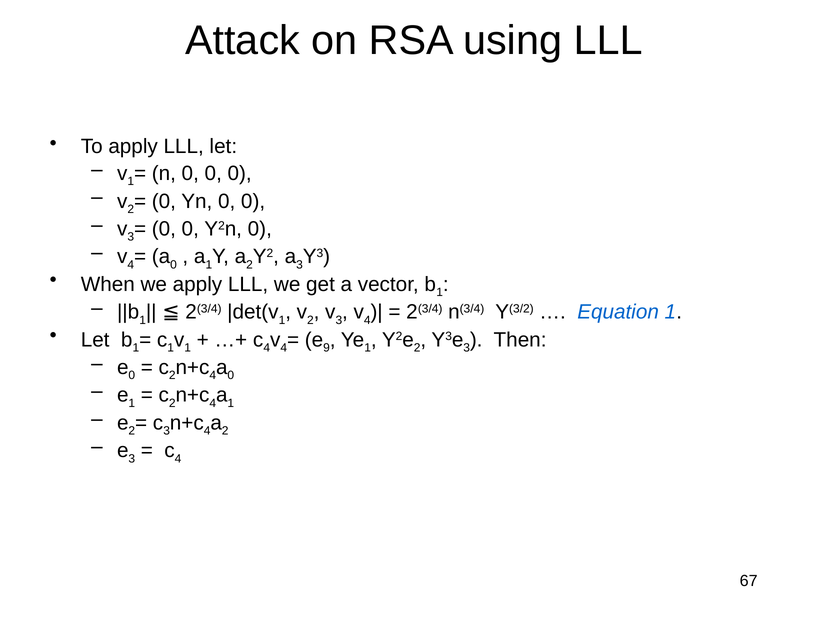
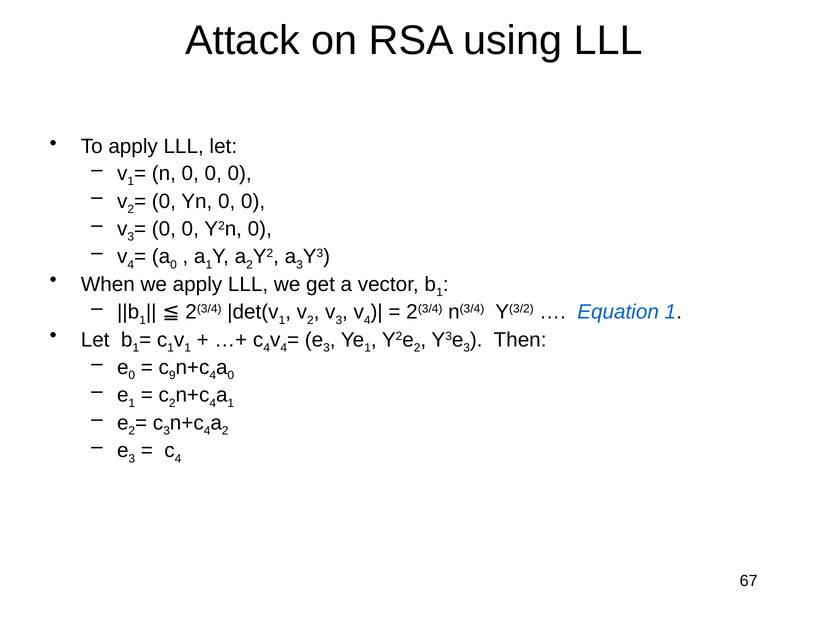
9 at (327, 348): 9 -> 3
2 at (172, 375): 2 -> 9
